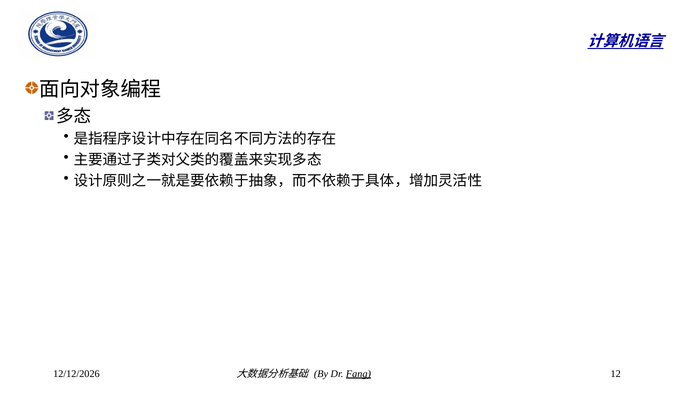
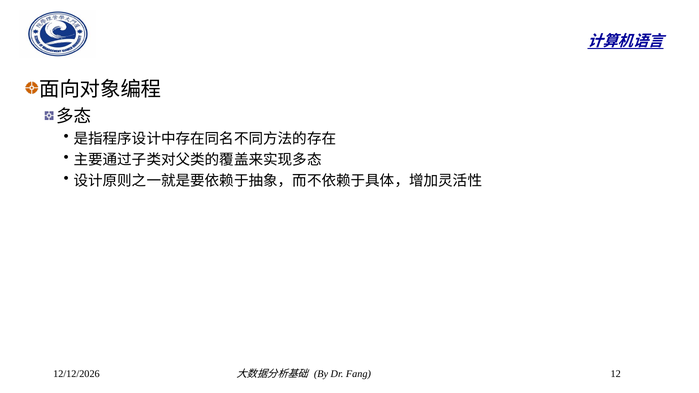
Fang underline: present -> none
